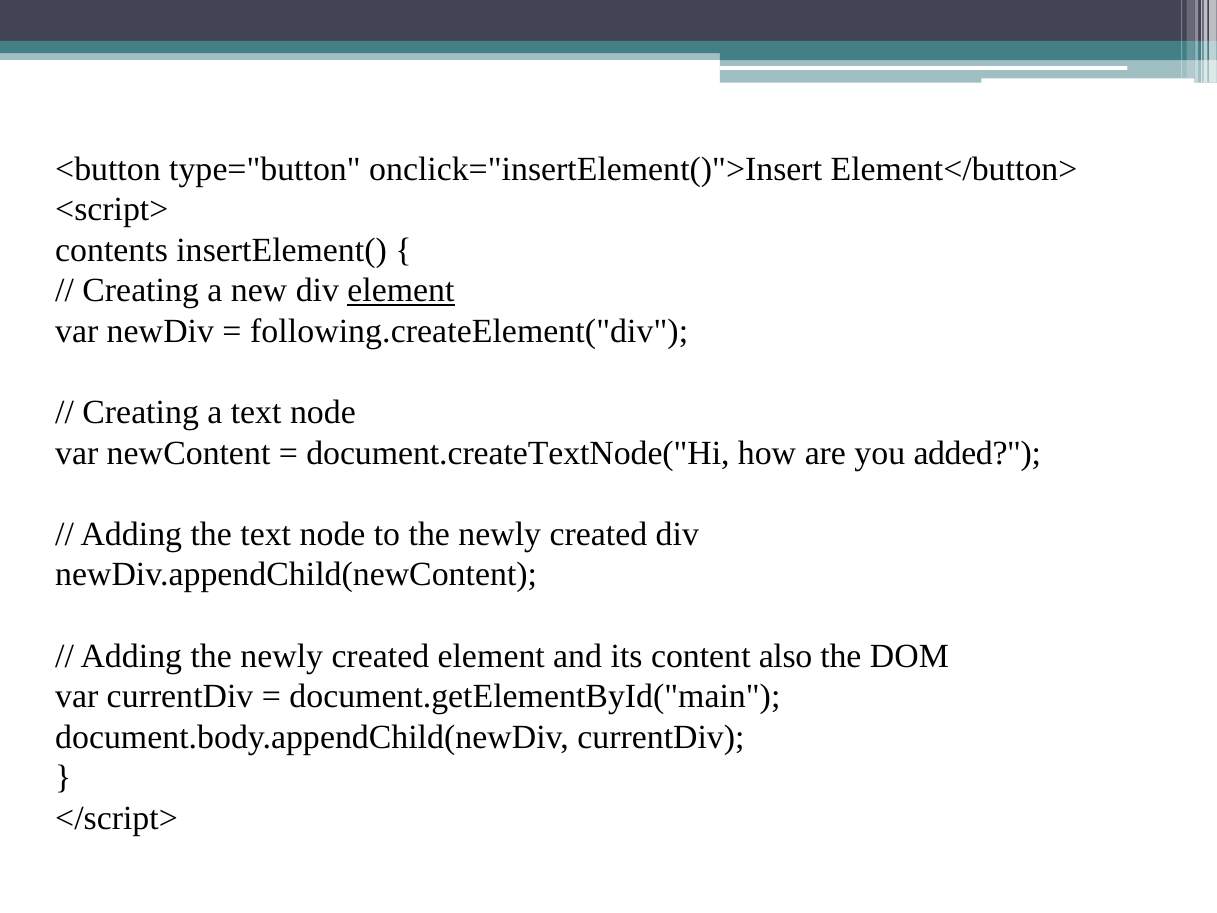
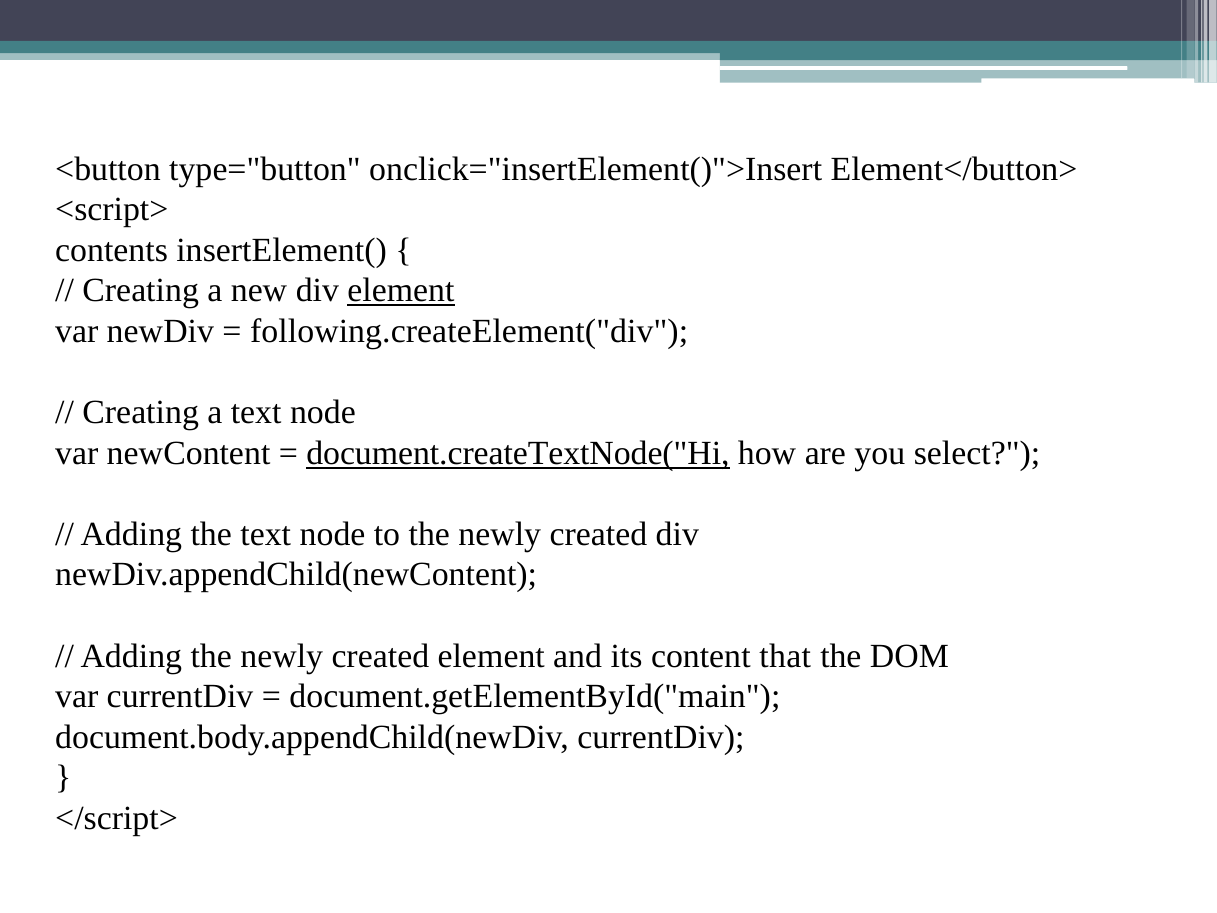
document.createTextNode("Hi underline: none -> present
added: added -> select
also: also -> that
